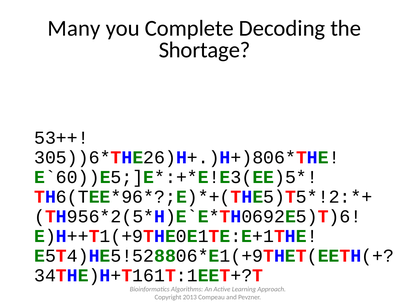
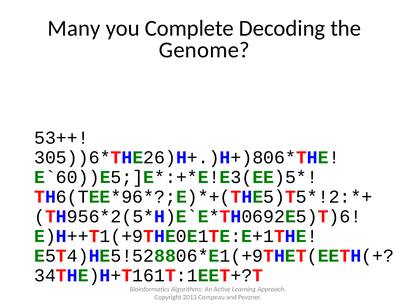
Shortage: Shortage -> Genome
